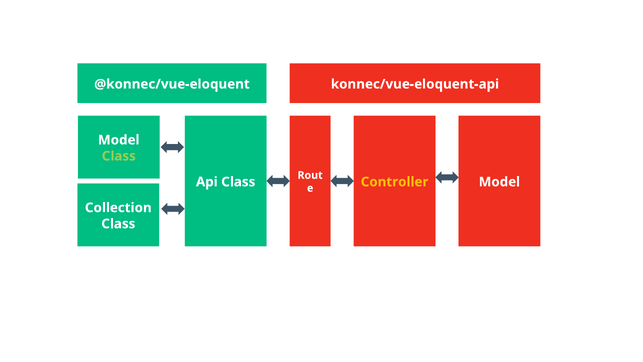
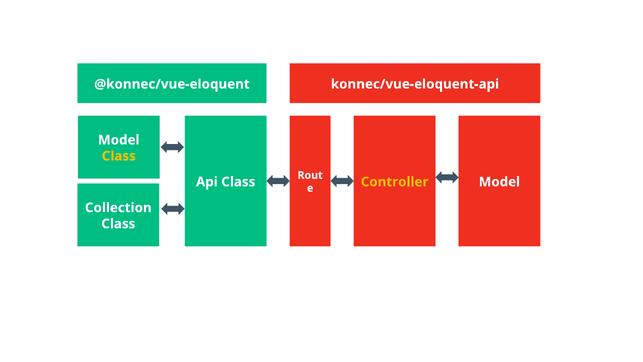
Class at (119, 156) colour: light green -> yellow
